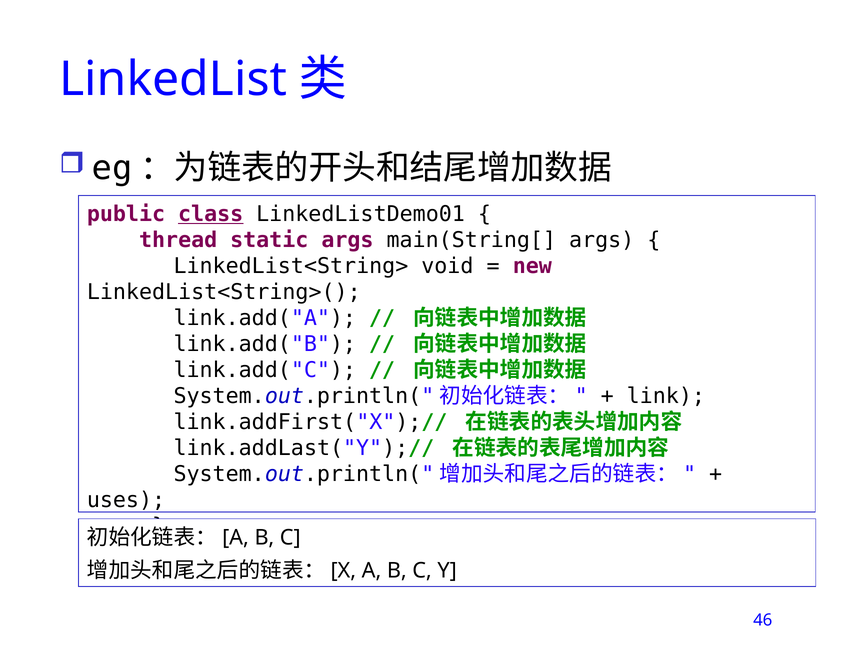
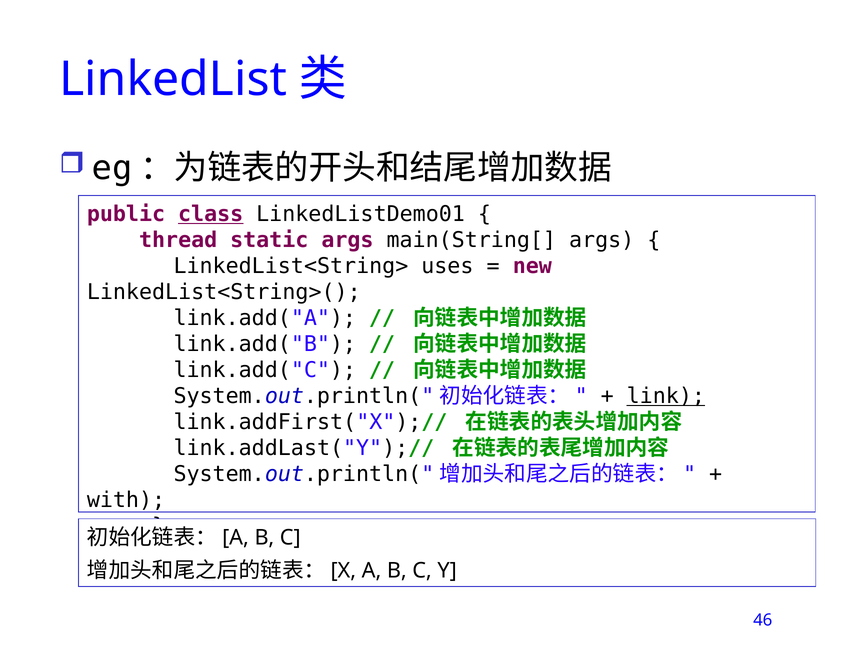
void: void -> uses
link underline: none -> present
uses: uses -> with
